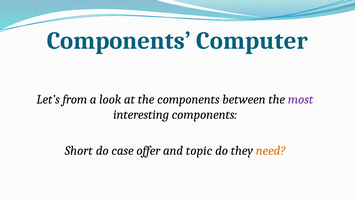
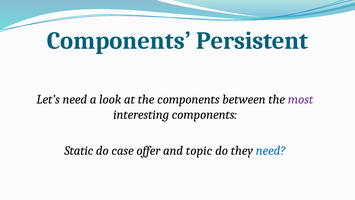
Computer: Computer -> Persistent
Let’s from: from -> need
Short: Short -> Static
need at (271, 151) colour: orange -> blue
